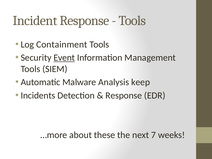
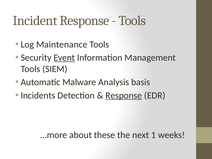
Containment: Containment -> Maintenance
keep: keep -> basis
Response at (124, 95) underline: none -> present
7: 7 -> 1
